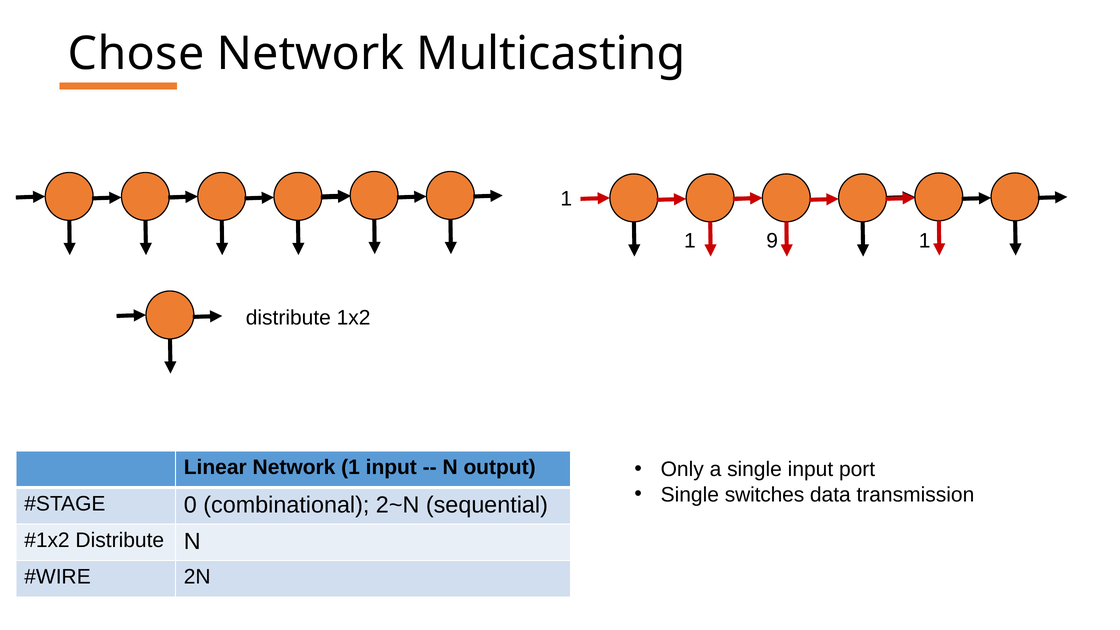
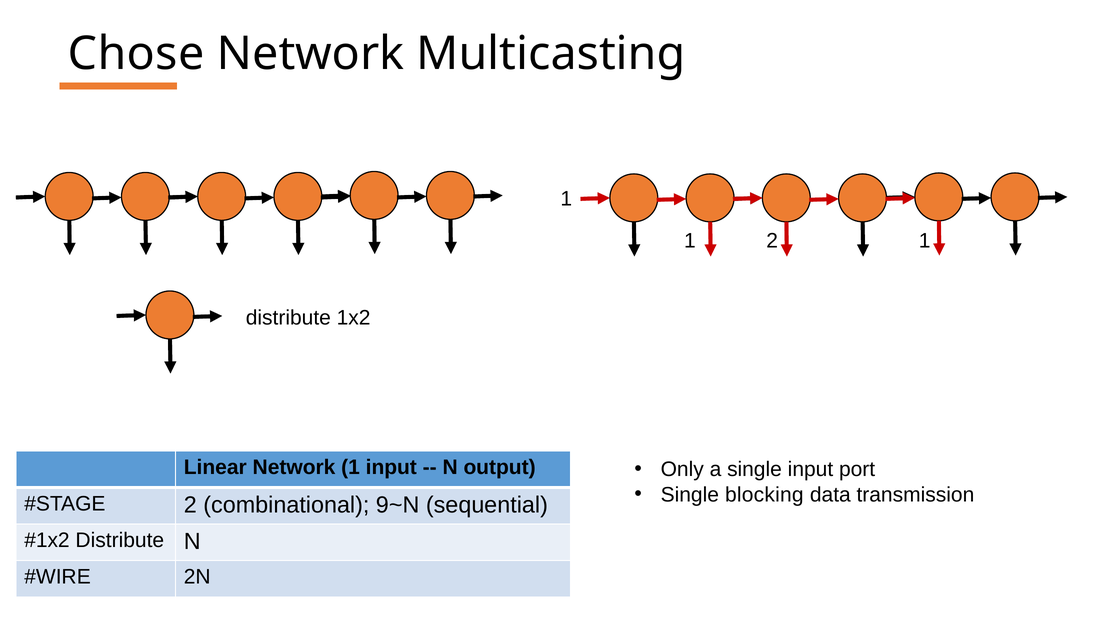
1 9: 9 -> 2
switches: switches -> blocking
0 at (190, 505): 0 -> 2
2~N: 2~N -> 9~N
